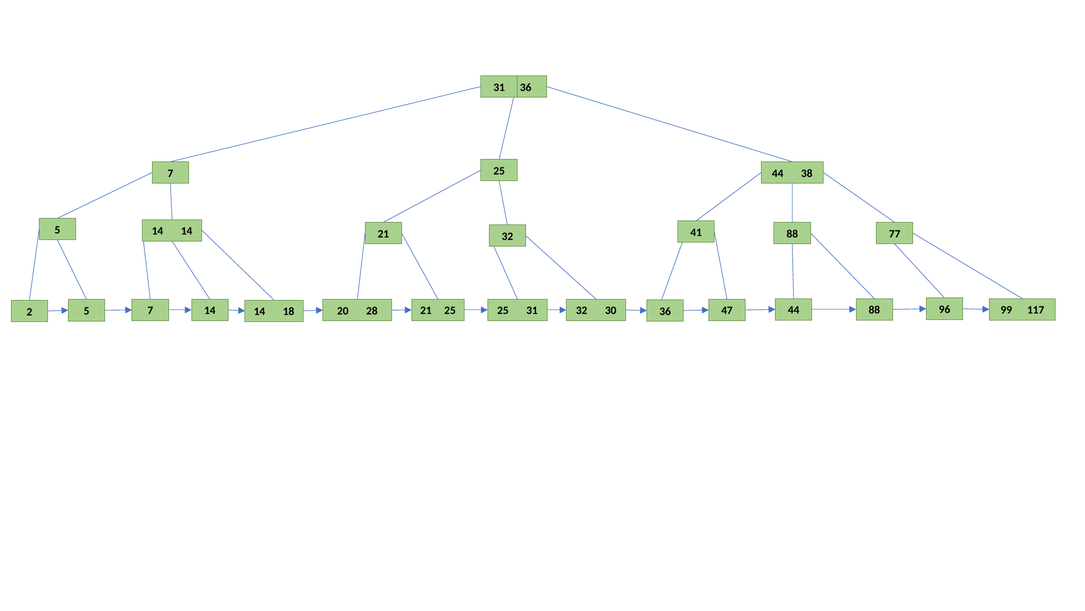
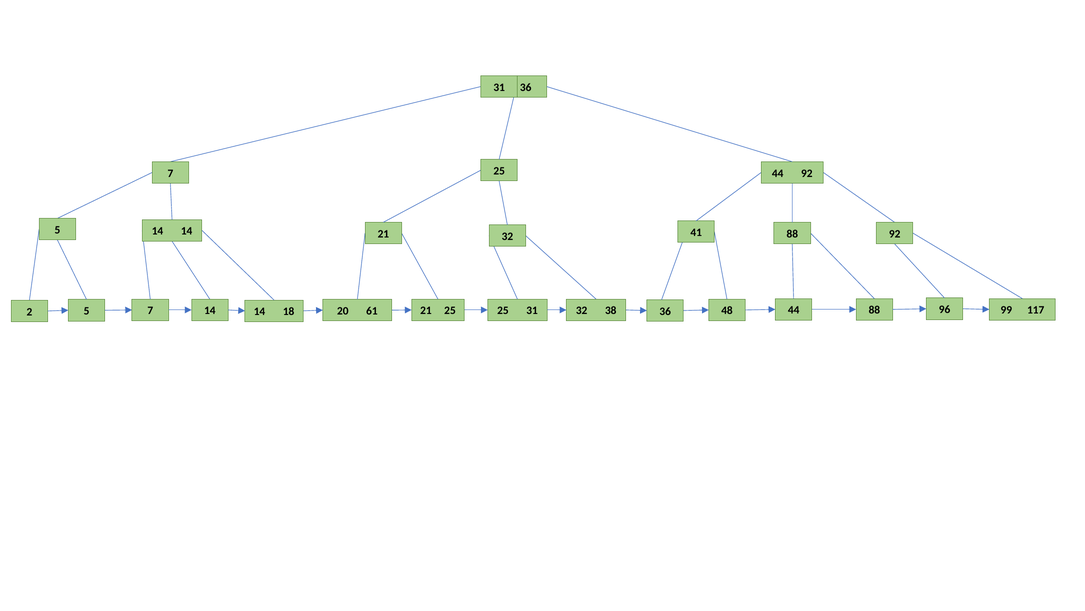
44 38: 38 -> 92
88 77: 77 -> 92
30: 30 -> 38
28: 28 -> 61
47: 47 -> 48
